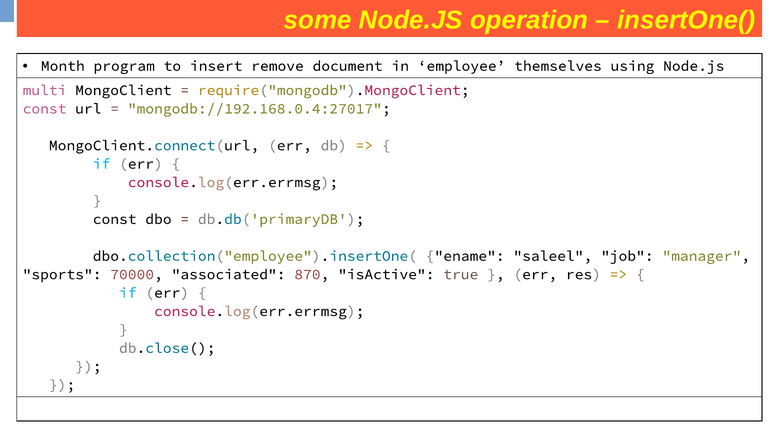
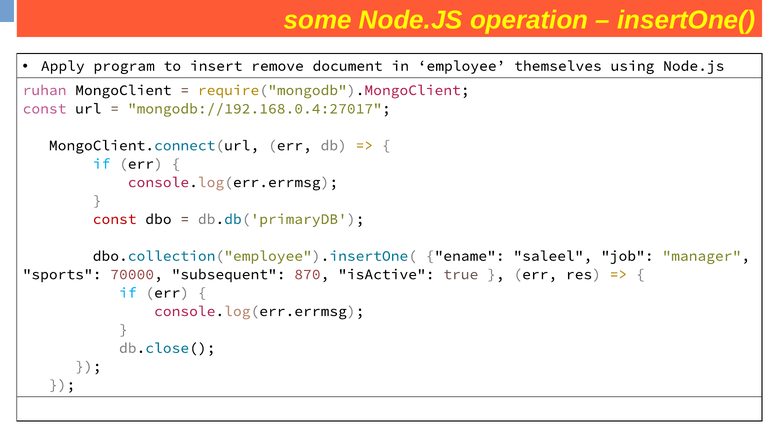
Month: Month -> Apply
multi: multi -> ruhan
const at (115, 219) colour: black -> red
associated: associated -> subsequent
